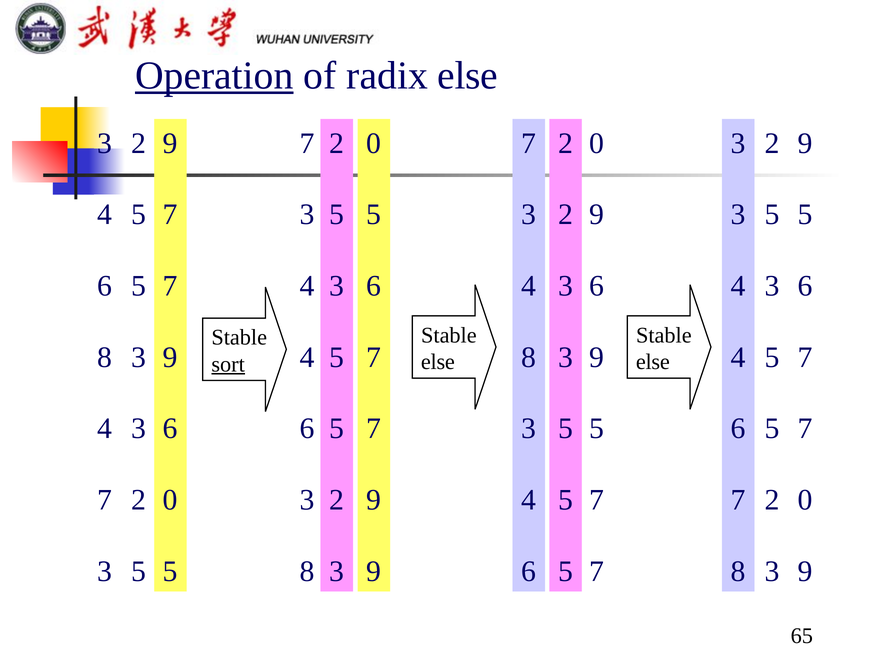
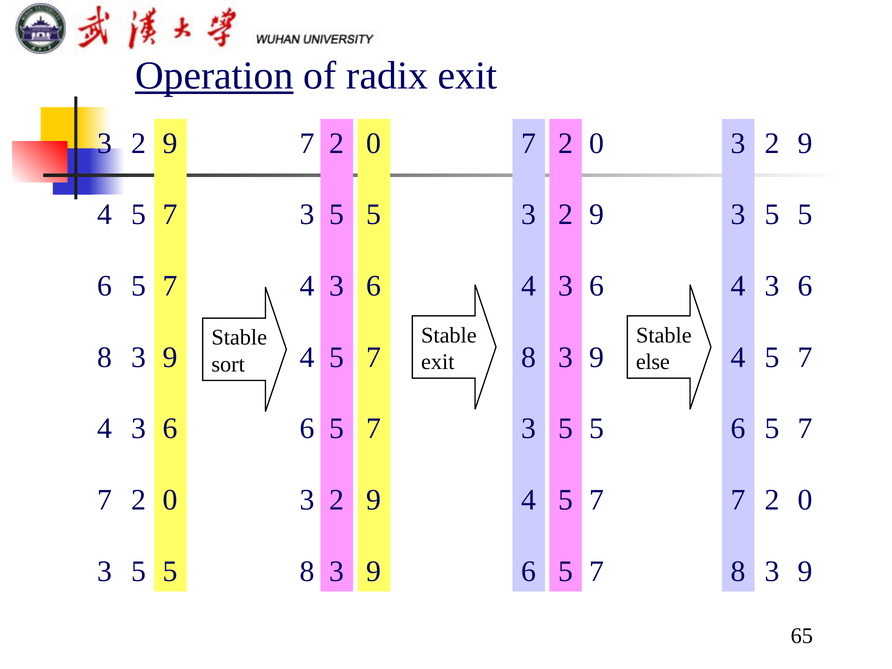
radix else: else -> exit
else at (438, 362): else -> exit
sort underline: present -> none
